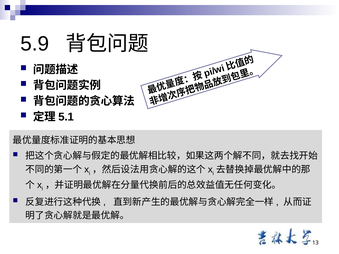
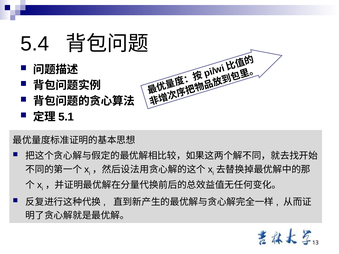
5.9: 5.9 -> 5.4
